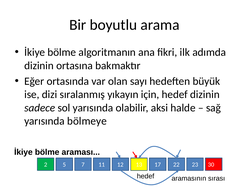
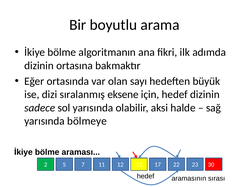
yıkayın: yıkayın -> eksene
